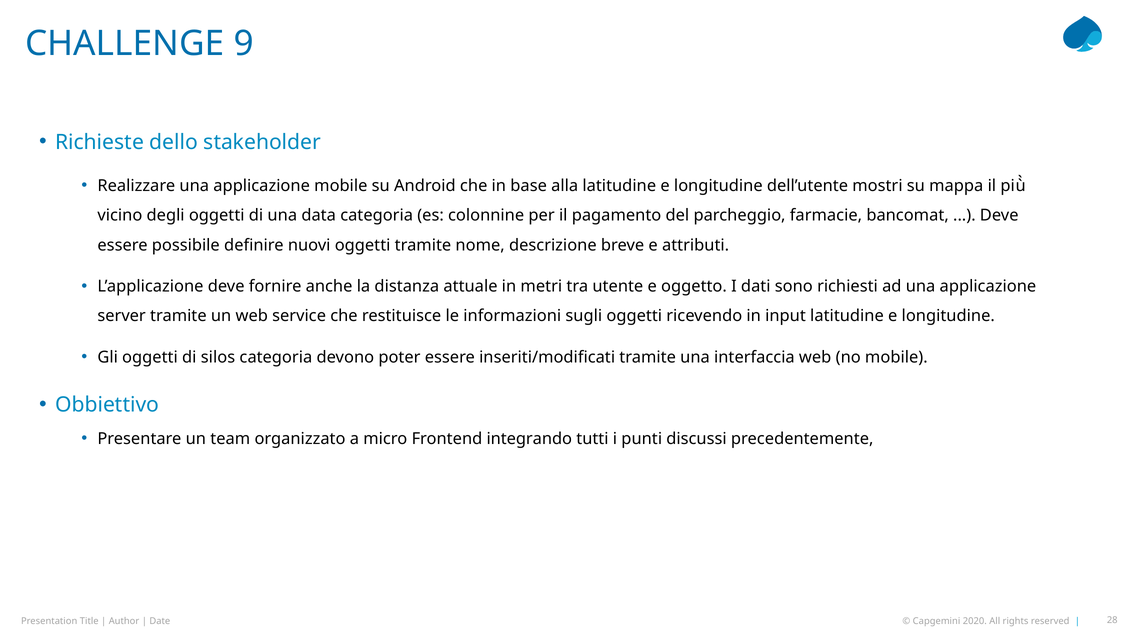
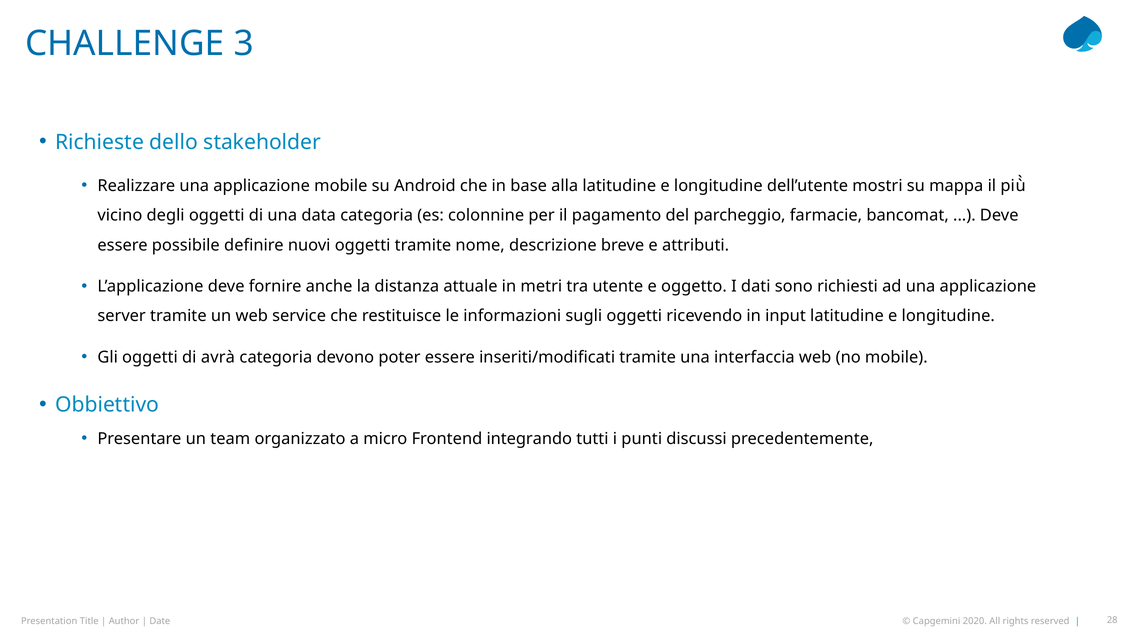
9: 9 -> 3
silos: silos -> avrà
